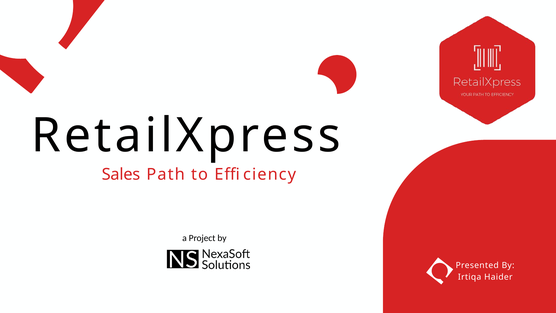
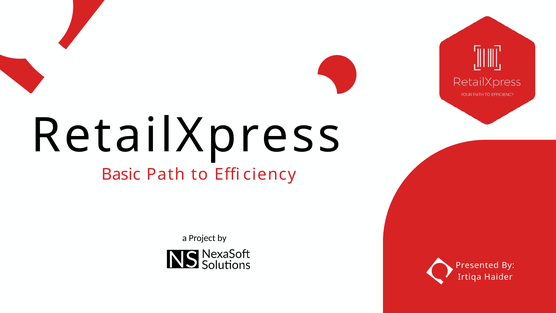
Sales: Sales -> Basic
